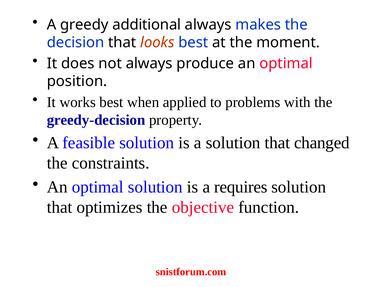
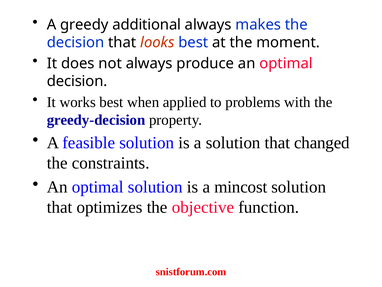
position at (77, 81): position -> decision
requires: requires -> mincost
